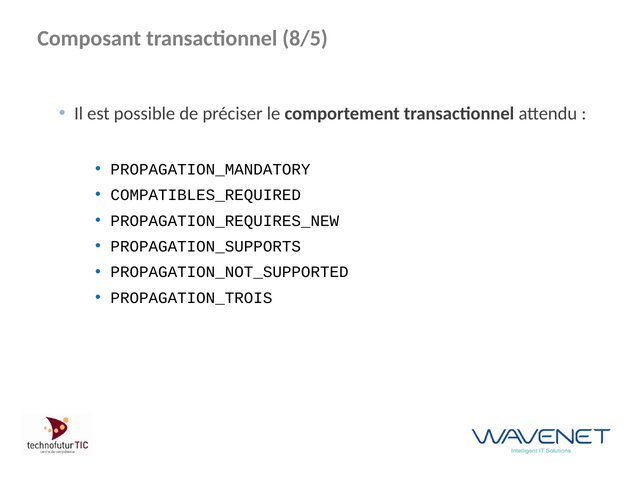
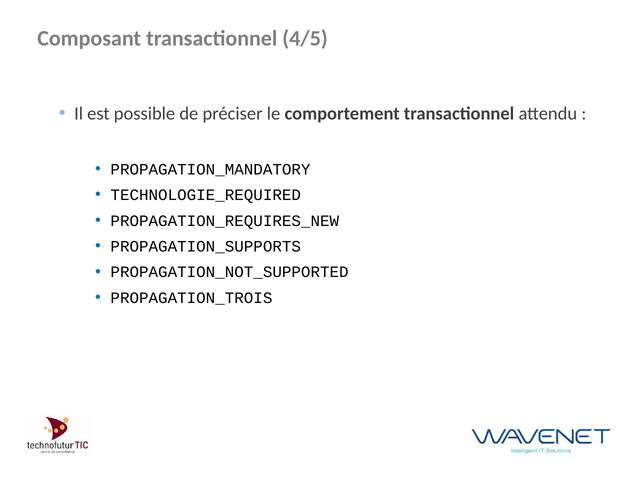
8/5: 8/5 -> 4/5
COMPATIBLES_REQUIRED: COMPATIBLES_REQUIRED -> TECHNOLOGIE_REQUIRED
